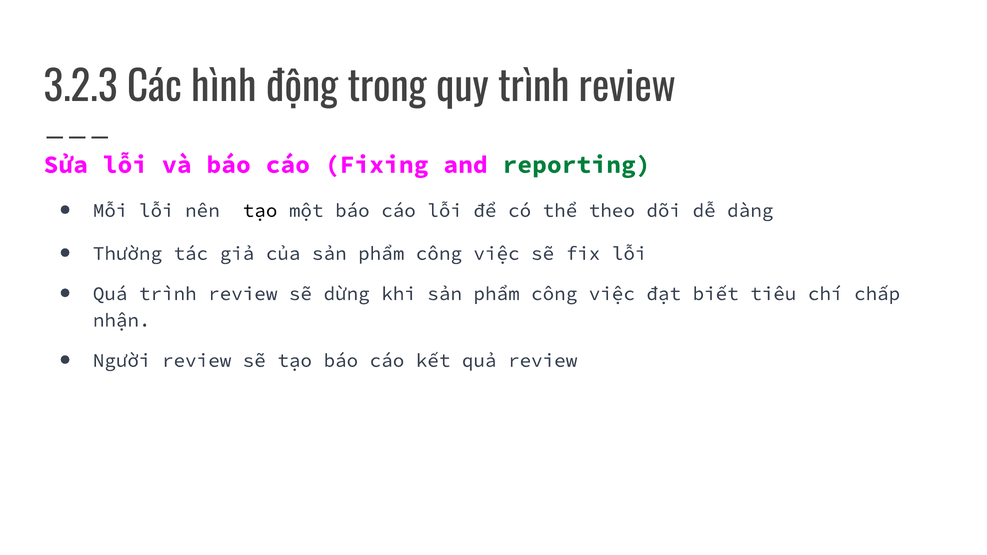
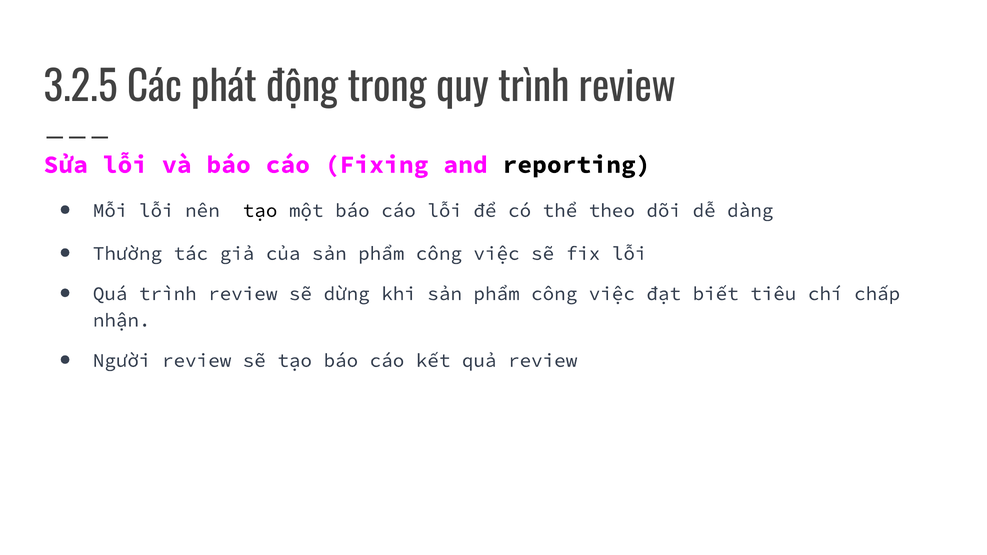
3.2.3: 3.2.3 -> 3.2.5
hình: hình -> phát
reporting colour: green -> black
